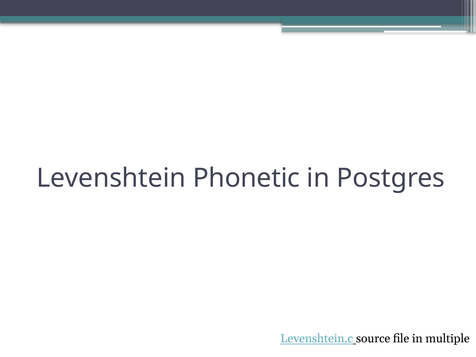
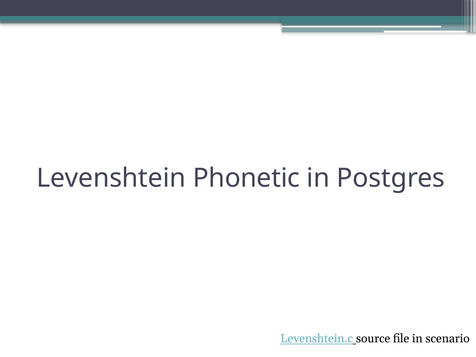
multiple: multiple -> scenario
